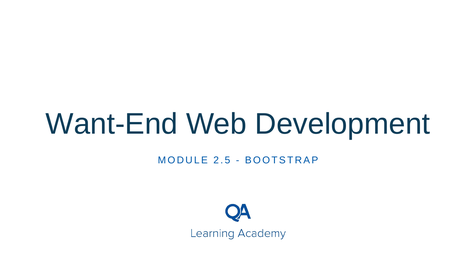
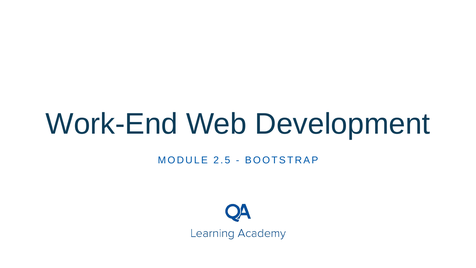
Want-End: Want-End -> Work-End
